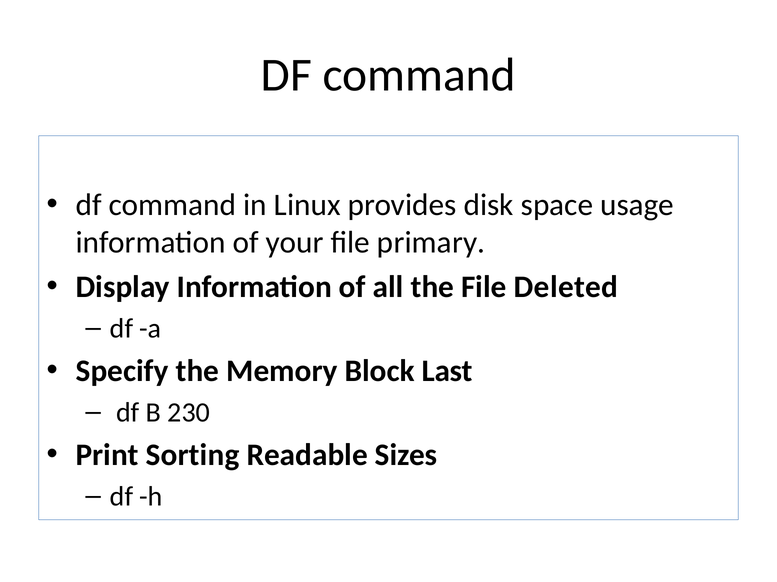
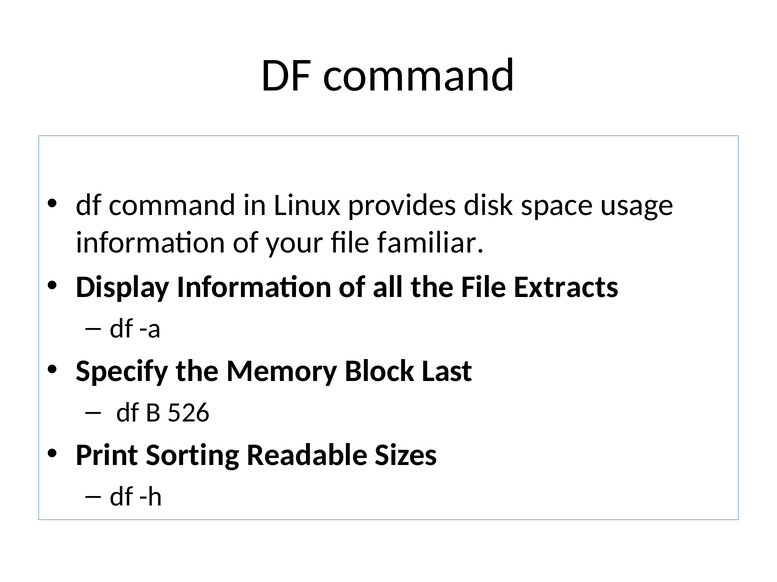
primary: primary -> familiar
Deleted: Deleted -> Extracts
230: 230 -> 526
